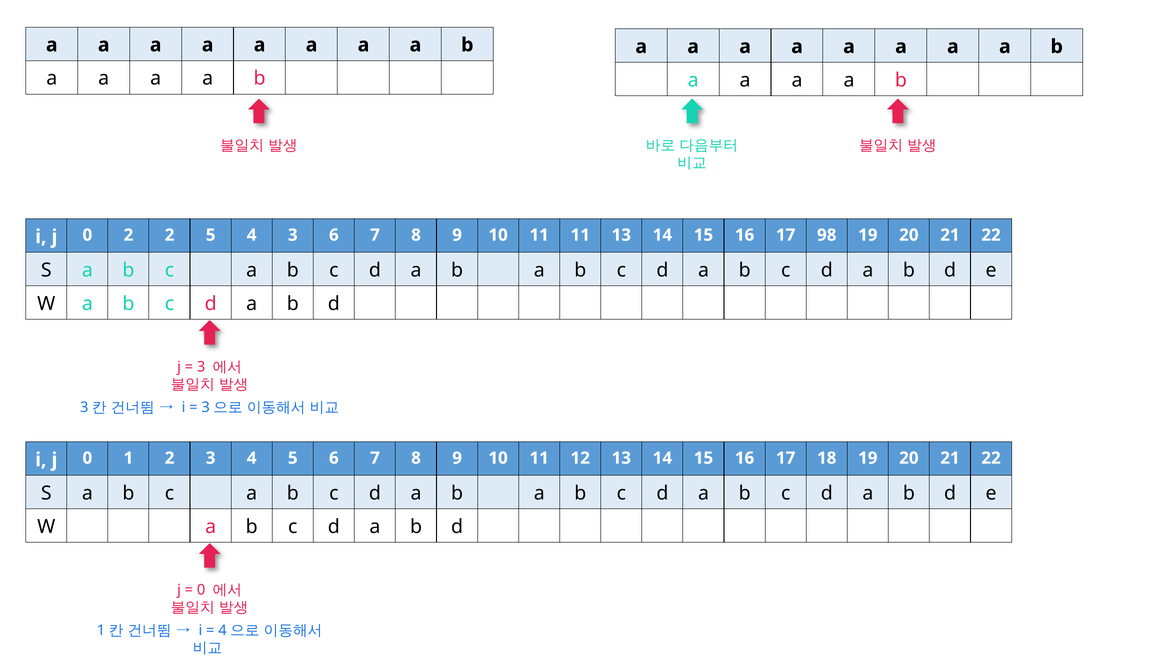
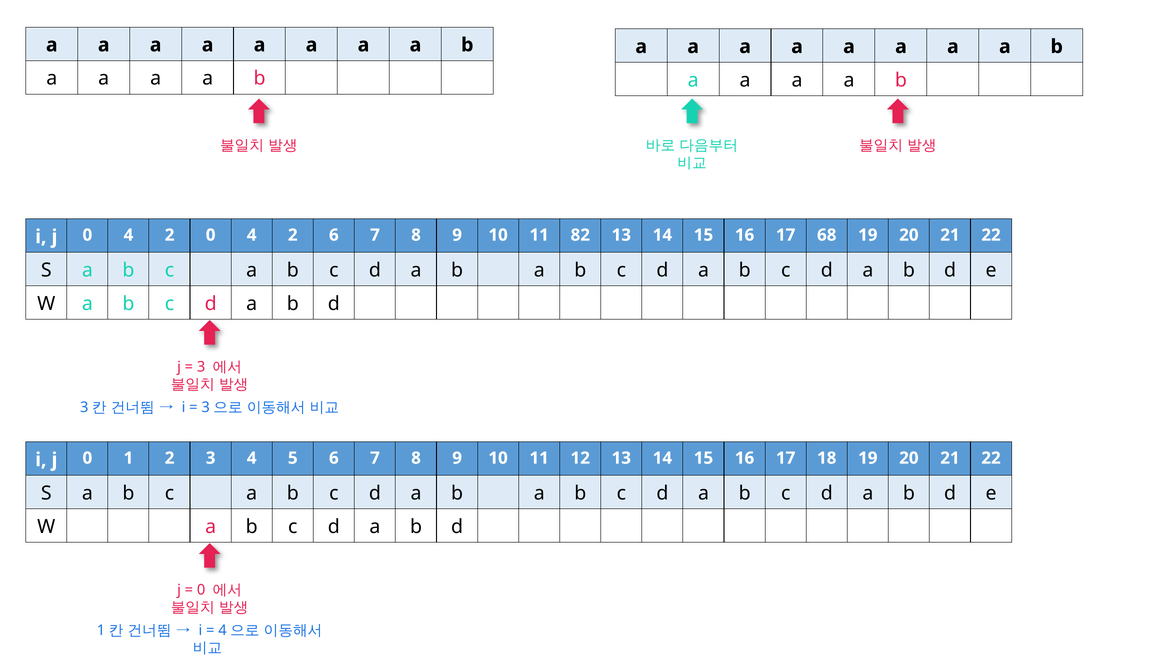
j 0 2: 2 -> 4
2 5: 5 -> 0
3 at (293, 235): 3 -> 2
11 11: 11 -> 82
98: 98 -> 68
